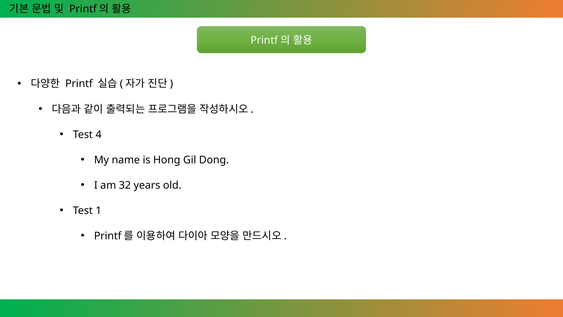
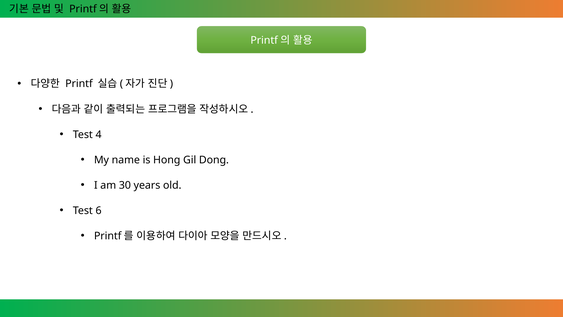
32: 32 -> 30
1: 1 -> 6
